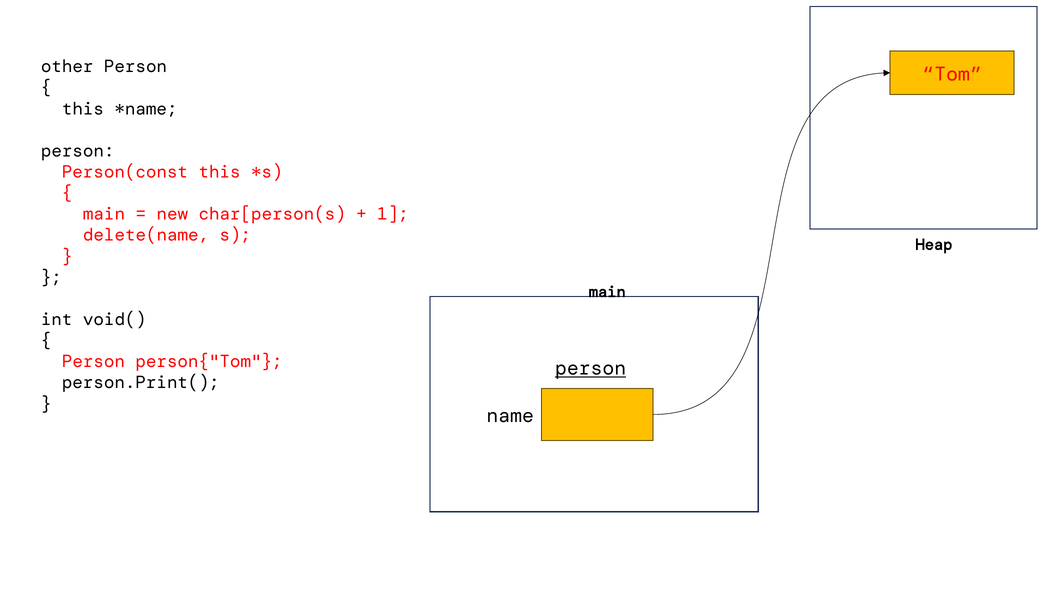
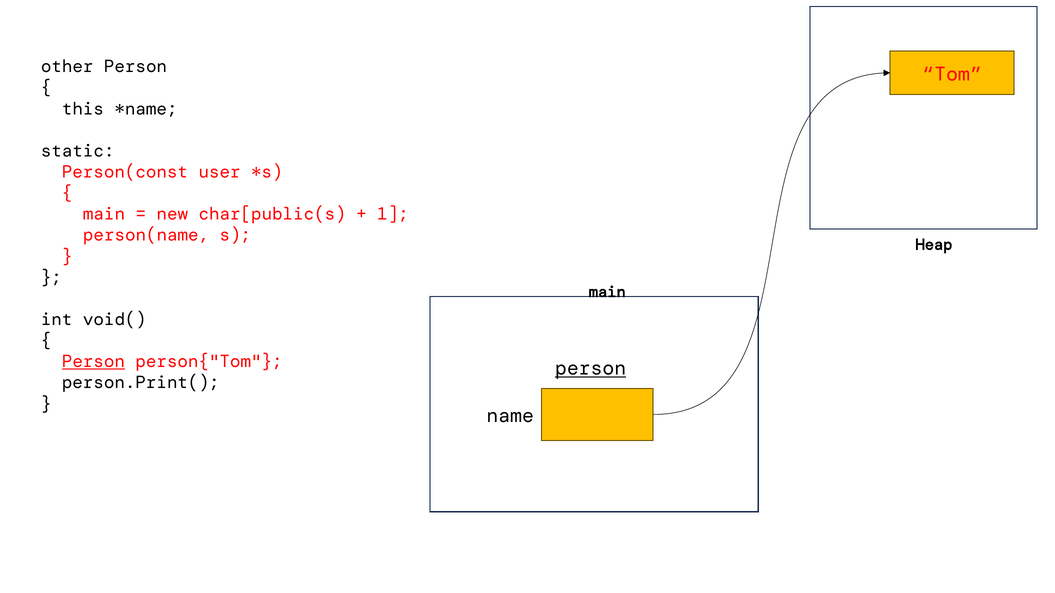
person at (78, 151): person -> static
Person(const this: this -> user
char[person(s: char[person(s -> char[public(s
delete(name: delete(name -> person(name
Person at (93, 362) underline: none -> present
